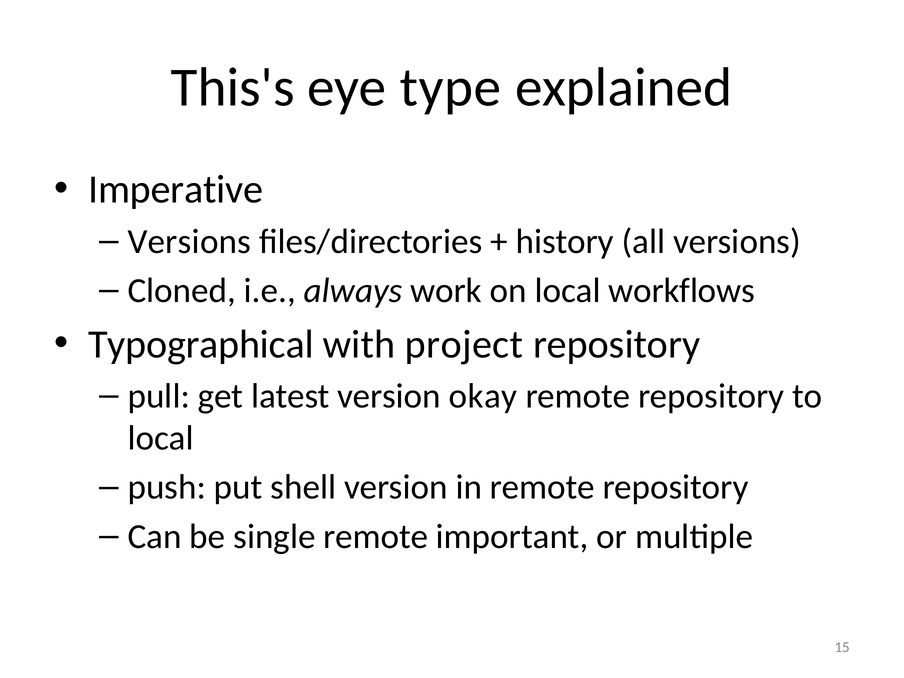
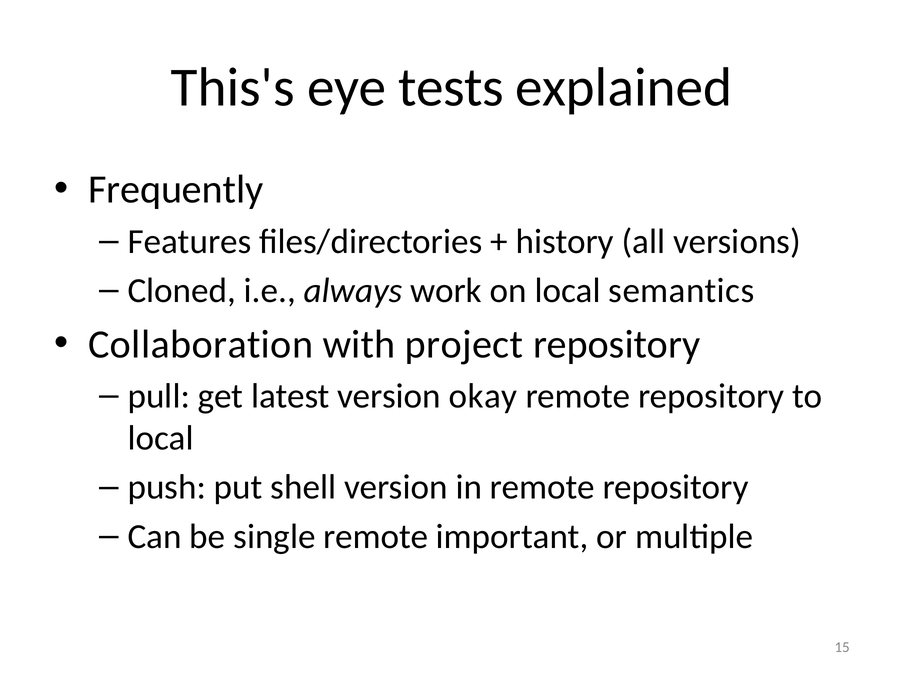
type: type -> tests
Imperative: Imperative -> Frequently
Versions at (189, 242): Versions -> Features
workflows: workflows -> semantics
Typographical: Typographical -> Collaboration
